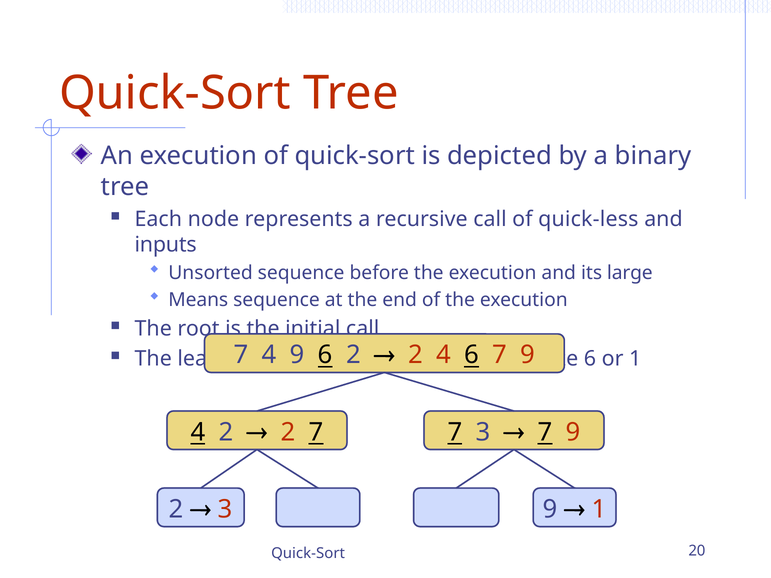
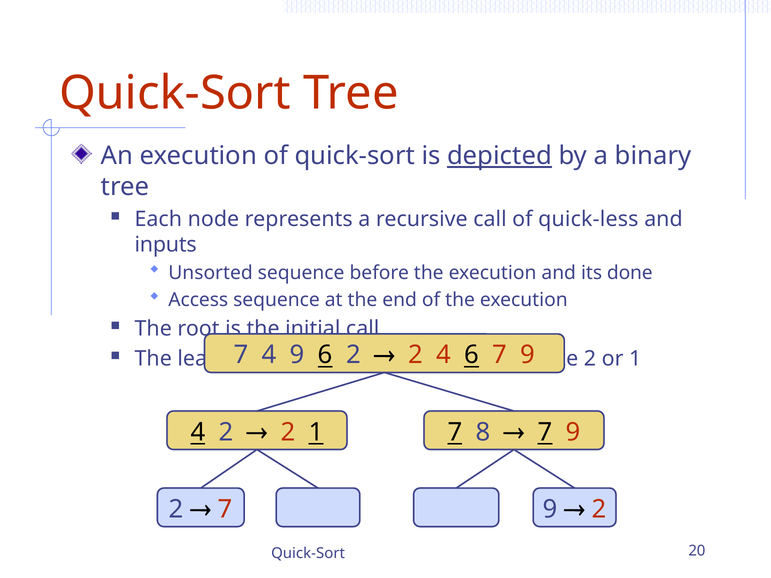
depicted underline: none -> present
large: large -> done
Means: Means -> Access
6 at (590, 359): 6 -> 2
2 7: 7 -> 1
7 3: 3 -> 8
3 at (225, 509): 3 -> 7
1 at (599, 509): 1 -> 2
